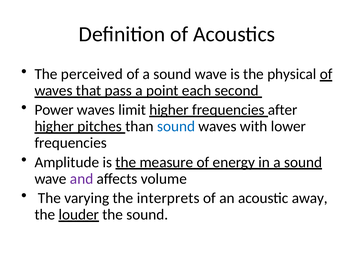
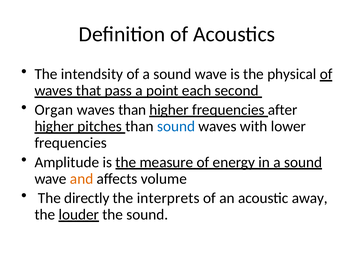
perceived: perceived -> intendsity
Power: Power -> Organ
waves limit: limit -> than
and colour: purple -> orange
varying: varying -> directly
